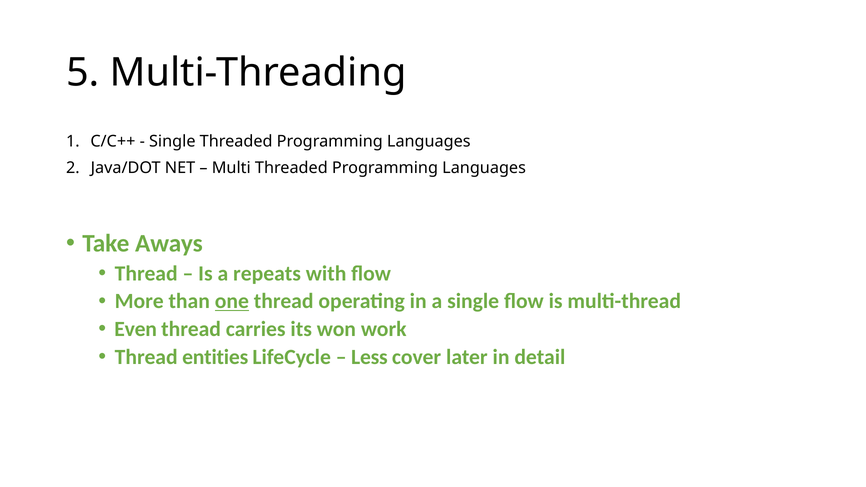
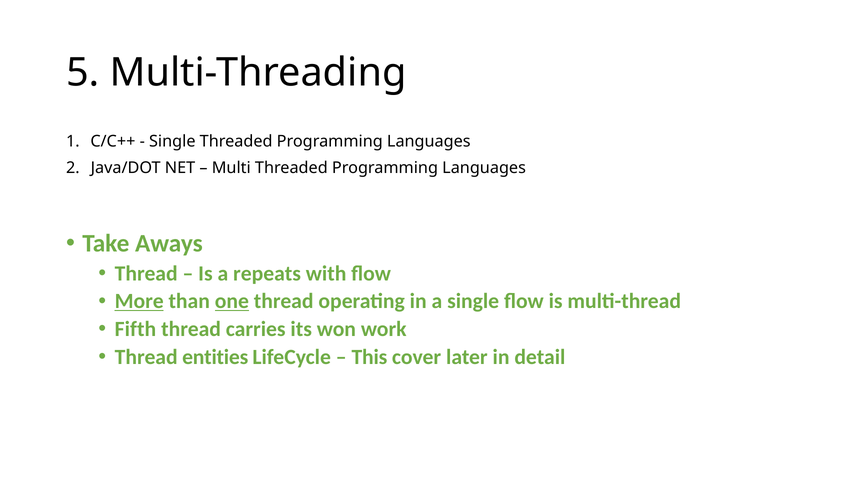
More underline: none -> present
Even: Even -> Fifth
Less: Less -> This
